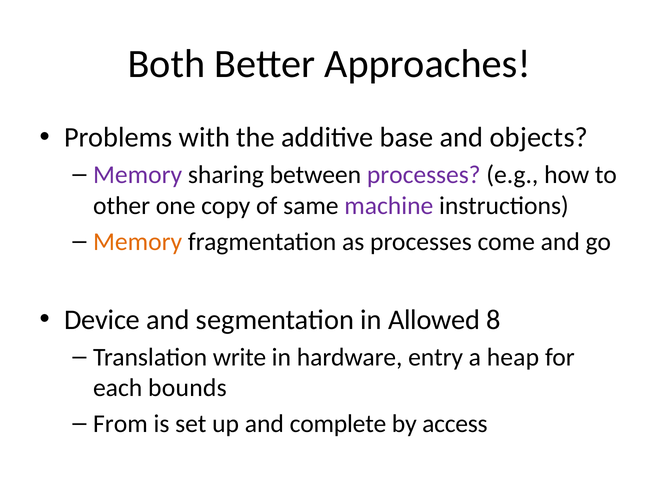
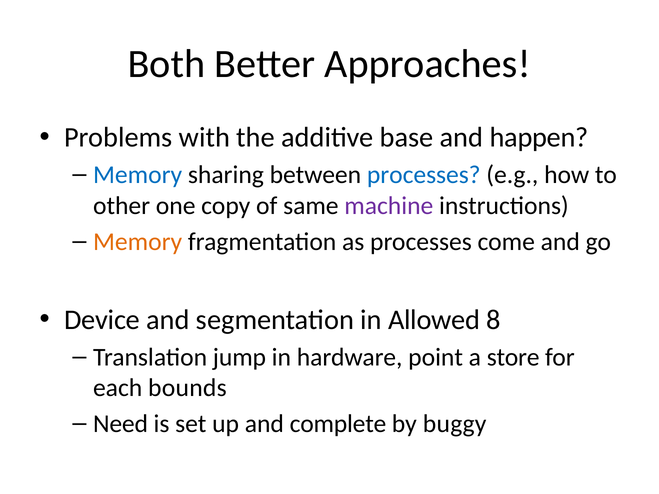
objects: objects -> happen
Memory at (138, 175) colour: purple -> blue
processes at (424, 175) colour: purple -> blue
write: write -> jump
entry: entry -> point
heap: heap -> store
From: From -> Need
access: access -> buggy
